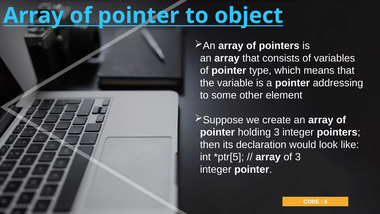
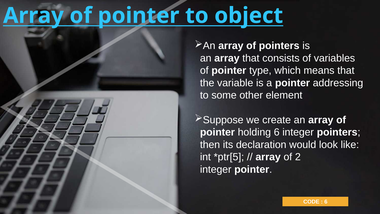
holding 3: 3 -> 6
of 3: 3 -> 2
